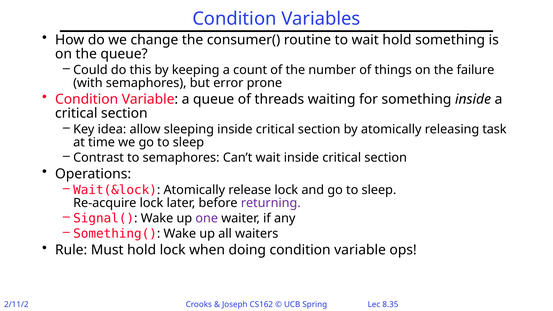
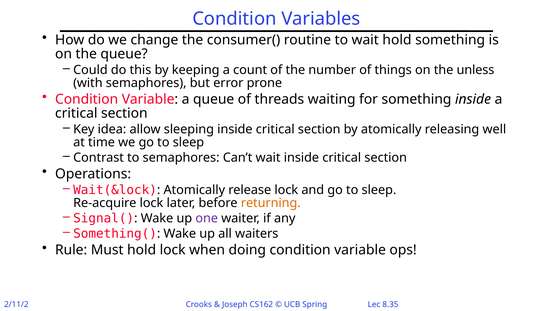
failure: failure -> unless
task: task -> well
returning colour: purple -> orange
